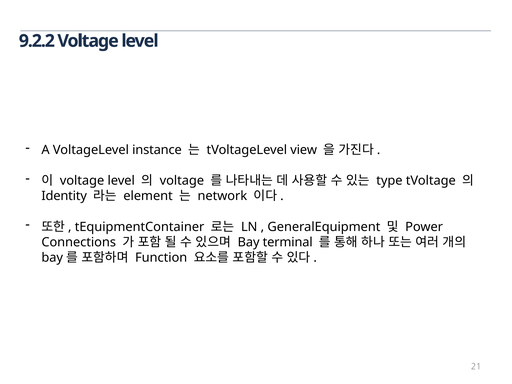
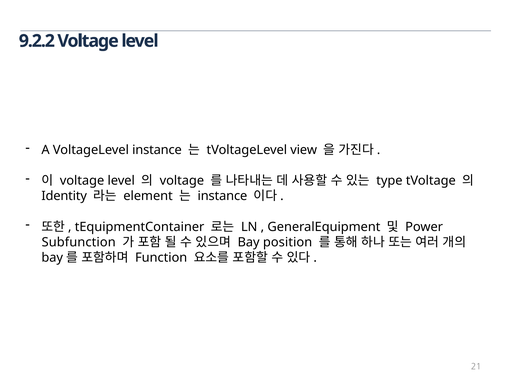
network at (222, 196): network -> instance
Connections: Connections -> Subfunction
terminal: terminal -> position
